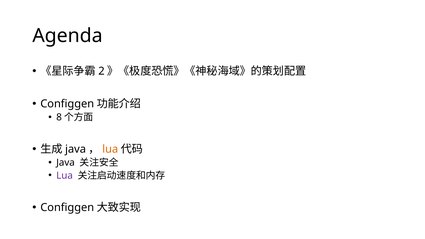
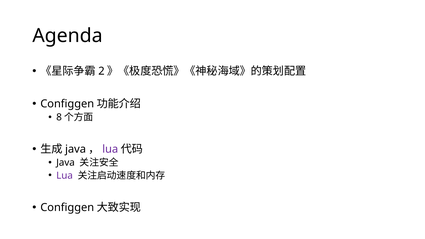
lua at (110, 149) colour: orange -> purple
